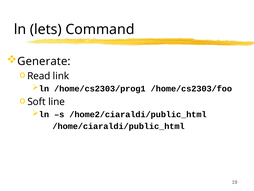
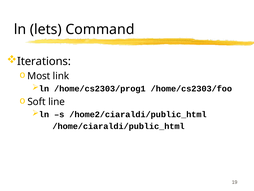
Generate: Generate -> Iterations
Read: Read -> Most
